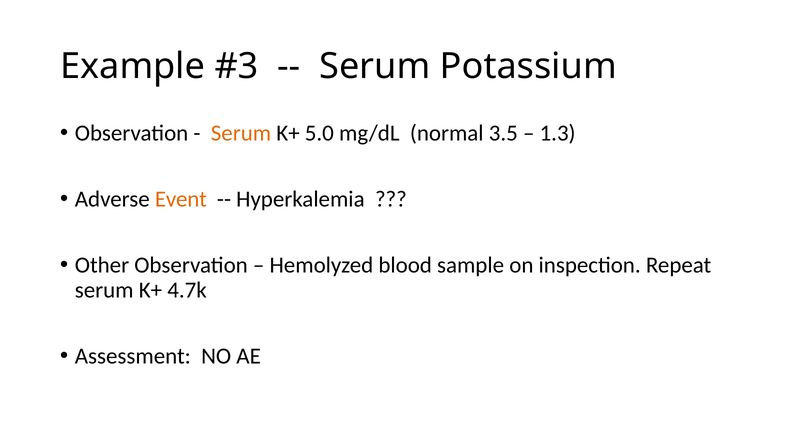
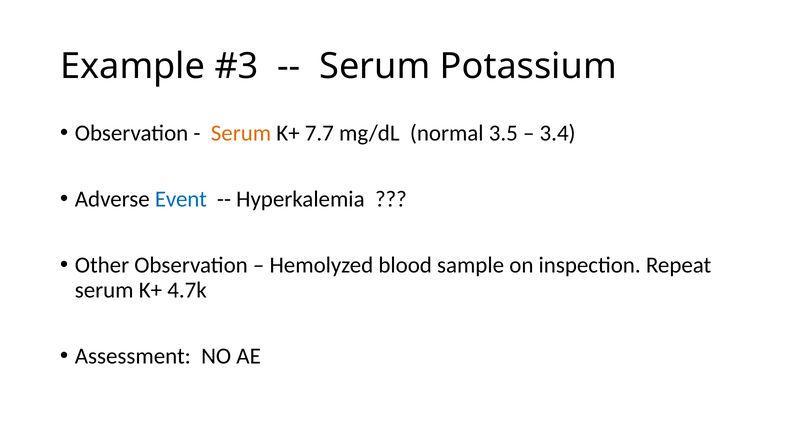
5.0: 5.0 -> 7.7
1.3: 1.3 -> 3.4
Event colour: orange -> blue
